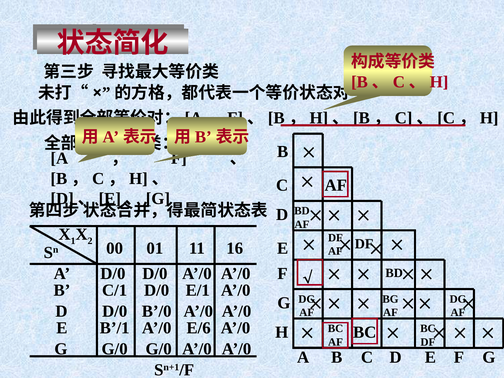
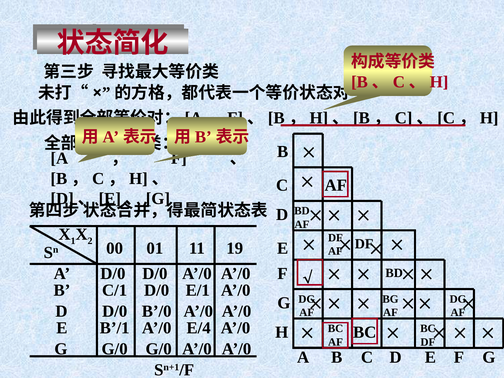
16: 16 -> 19
E/6: E/6 -> E/4
